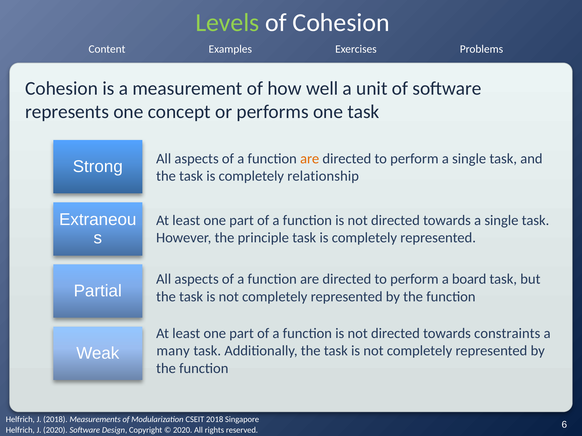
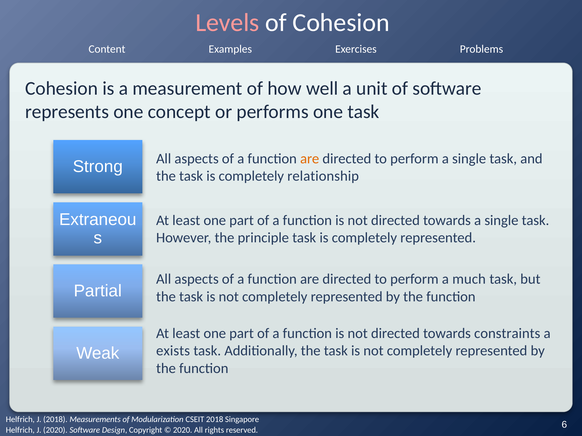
Levels colour: light green -> pink
board: board -> much
many: many -> exists
